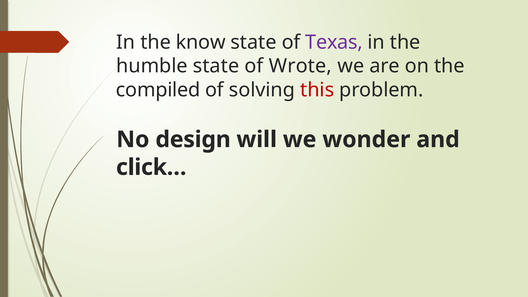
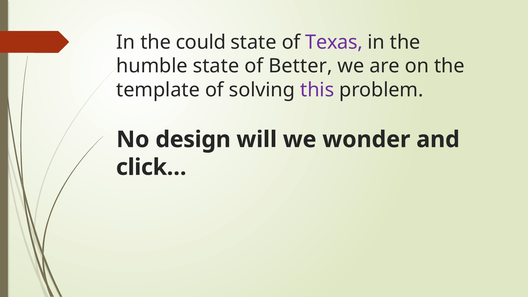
know: know -> could
Wrote: Wrote -> Better
compiled: compiled -> template
this colour: red -> purple
